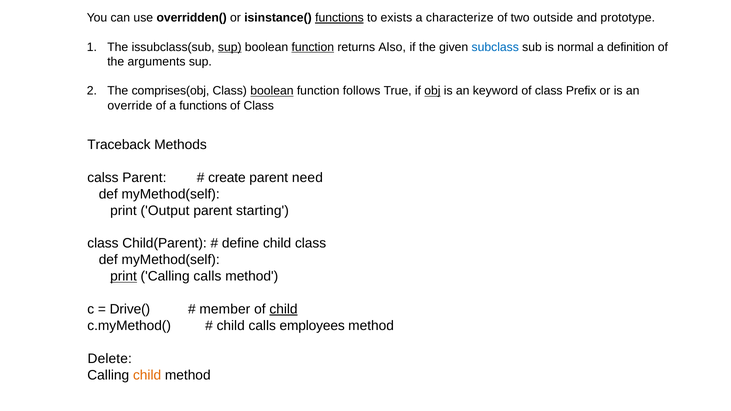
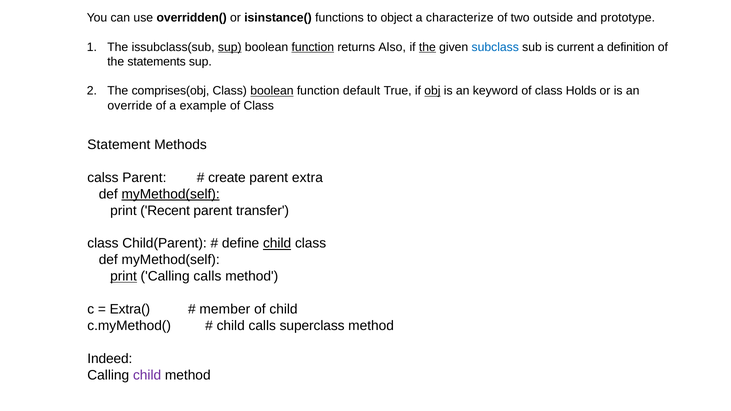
functions at (339, 18) underline: present -> none
exists: exists -> object
the at (427, 47) underline: none -> present
normal: normal -> current
arguments: arguments -> statements
follows: follows -> default
Prefix: Prefix -> Holds
a functions: functions -> example
Traceback: Traceback -> Statement
need: need -> extra
myMethod(self at (171, 194) underline: none -> present
Output: Output -> Recent
starting: starting -> transfer
child at (277, 244) underline: none -> present
Drive(: Drive( -> Extra(
child at (284, 309) underline: present -> none
employees: employees -> superclass
Delete: Delete -> Indeed
child at (147, 375) colour: orange -> purple
